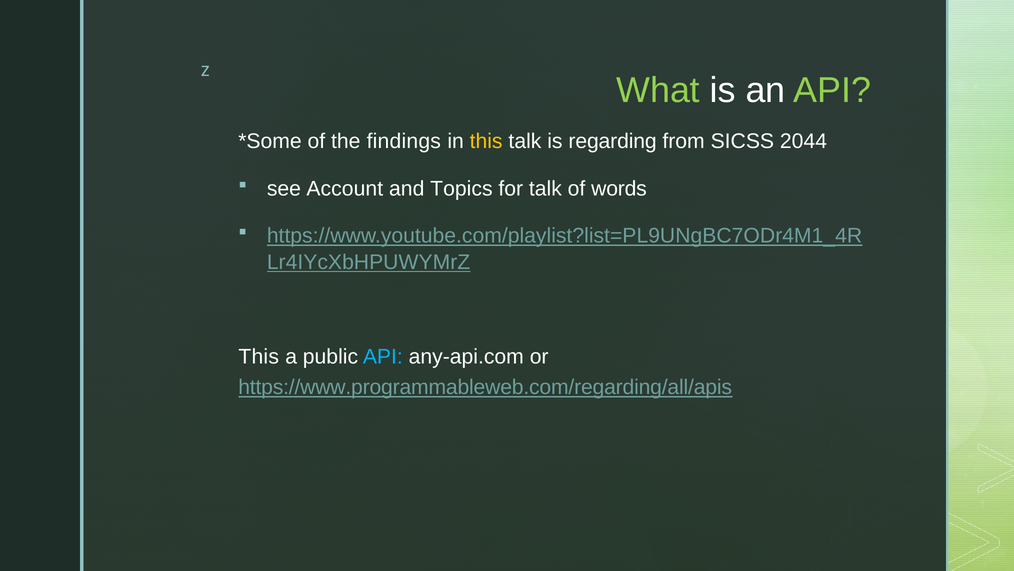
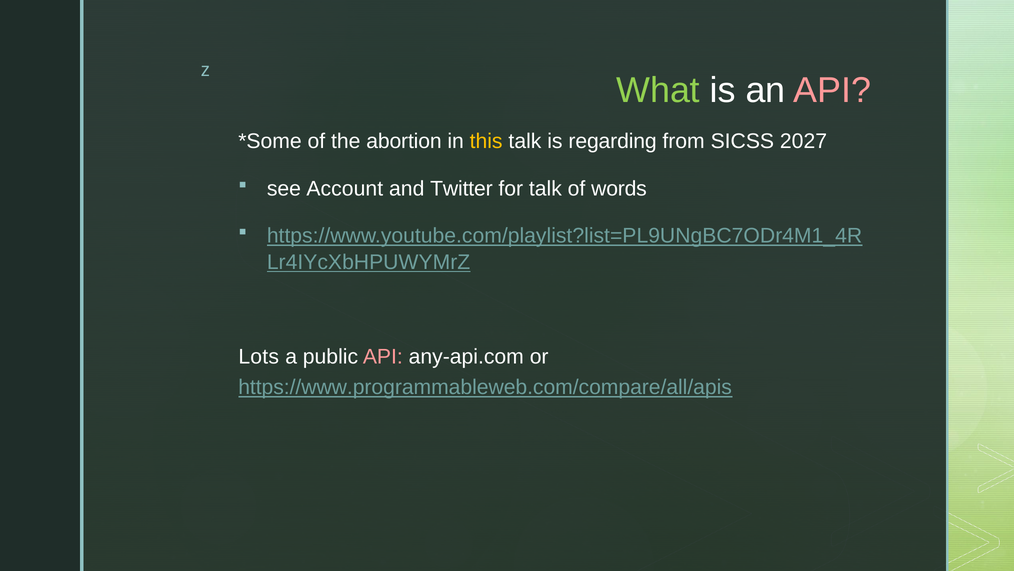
API at (832, 90) colour: light green -> pink
findings: findings -> abortion
2044: 2044 -> 2027
Topics: Topics -> Twitter
This at (259, 357): This -> Lots
API at (383, 357) colour: light blue -> pink
https://www.programmableweb.com/regarding/all/apis: https://www.programmableweb.com/regarding/all/apis -> https://www.programmableweb.com/compare/all/apis
